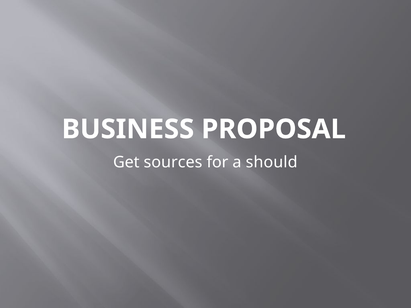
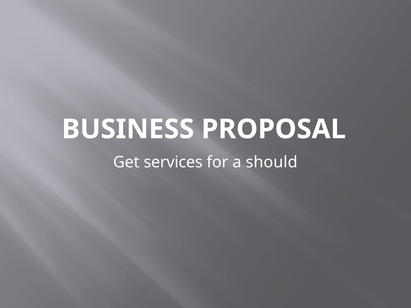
sources: sources -> services
